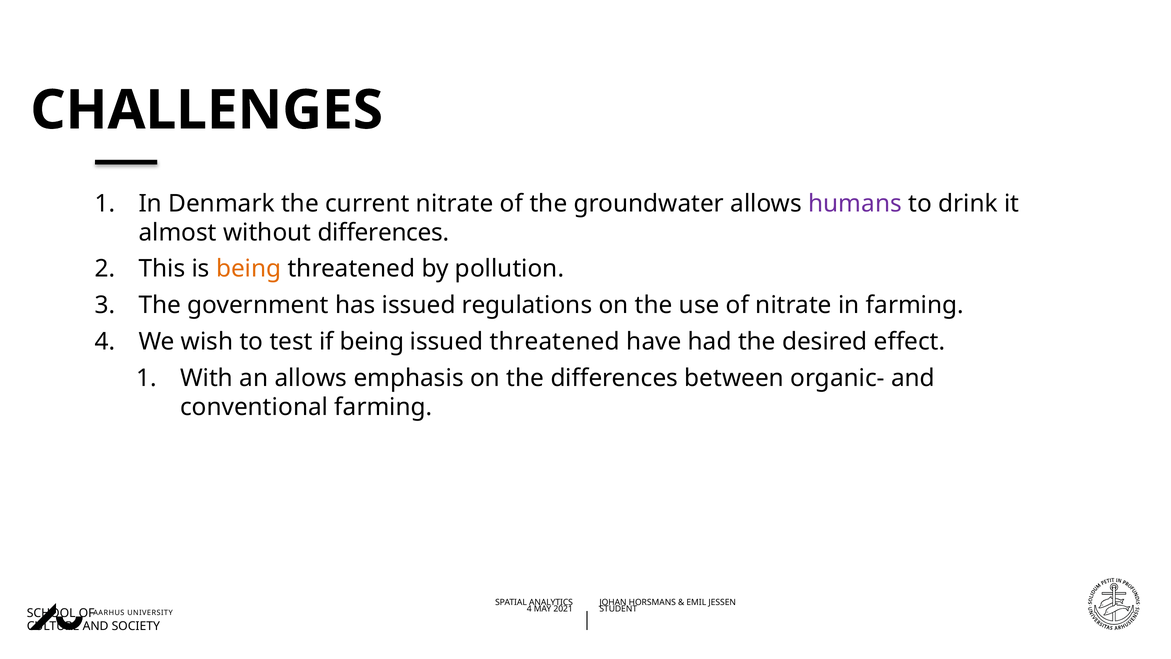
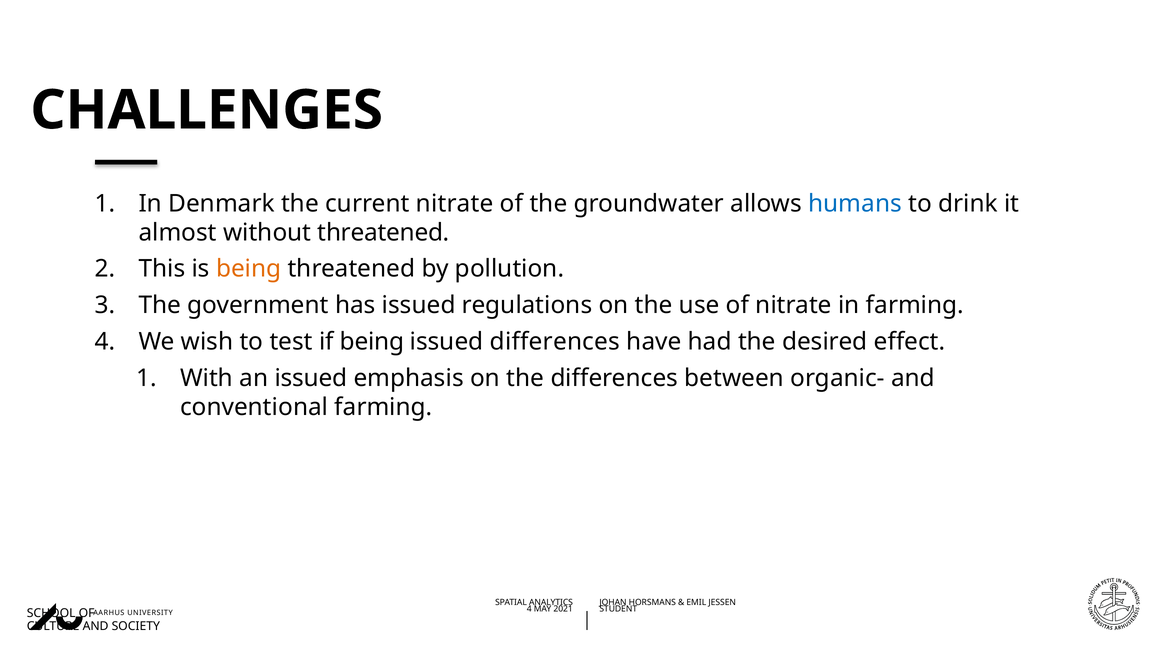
humans colour: purple -> blue
without differences: differences -> threatened
issued threatened: threatened -> differences
an allows: allows -> issued
